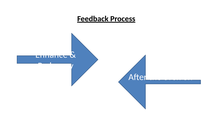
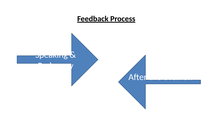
Enhance: Enhance -> Speaking
